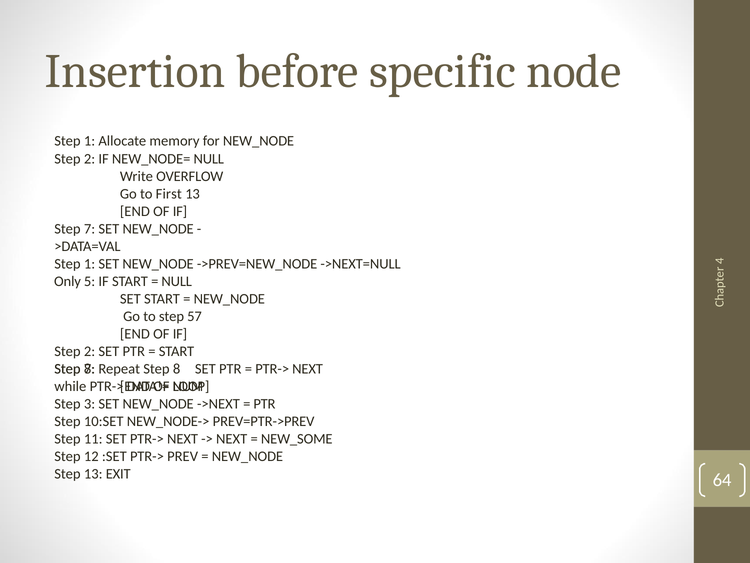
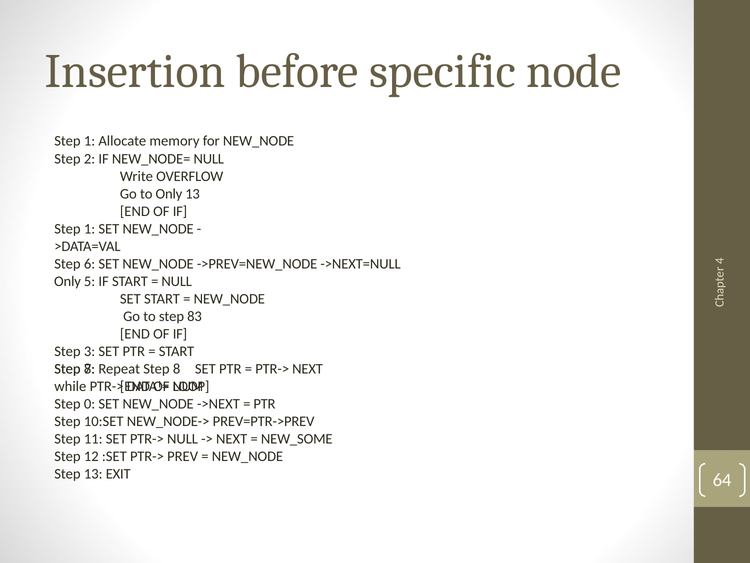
to First: First -> Only
7 at (90, 229): 7 -> 1
1 at (90, 264): 1 -> 6
57: 57 -> 83
2 at (90, 351): 2 -> 3
3: 3 -> 0
SET PTR-> NEXT: NEXT -> NULL
